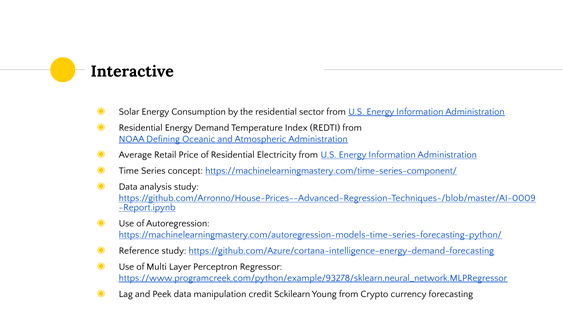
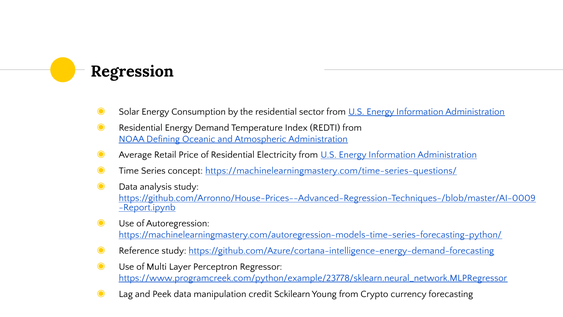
Interactive: Interactive -> Regression
https://machinelearningmastery.com/time-series-component/: https://machinelearningmastery.com/time-series-component/ -> https://machinelearningmastery.com/time-series-questions/
https://www.programcreek.com/python/example/93278/sklearn.neural_network.MLPRegressor: https://www.programcreek.com/python/example/93278/sklearn.neural_network.MLPRegressor -> https://www.programcreek.com/python/example/23778/sklearn.neural_network.MLPRegressor
